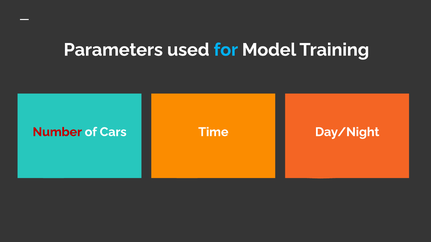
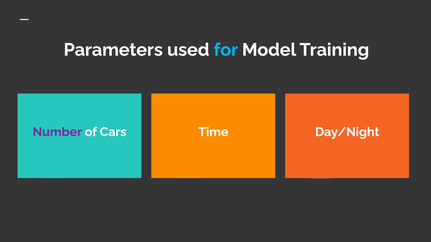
Number colour: red -> purple
